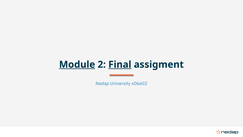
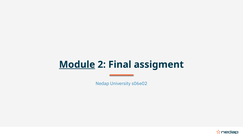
Final underline: present -> none
